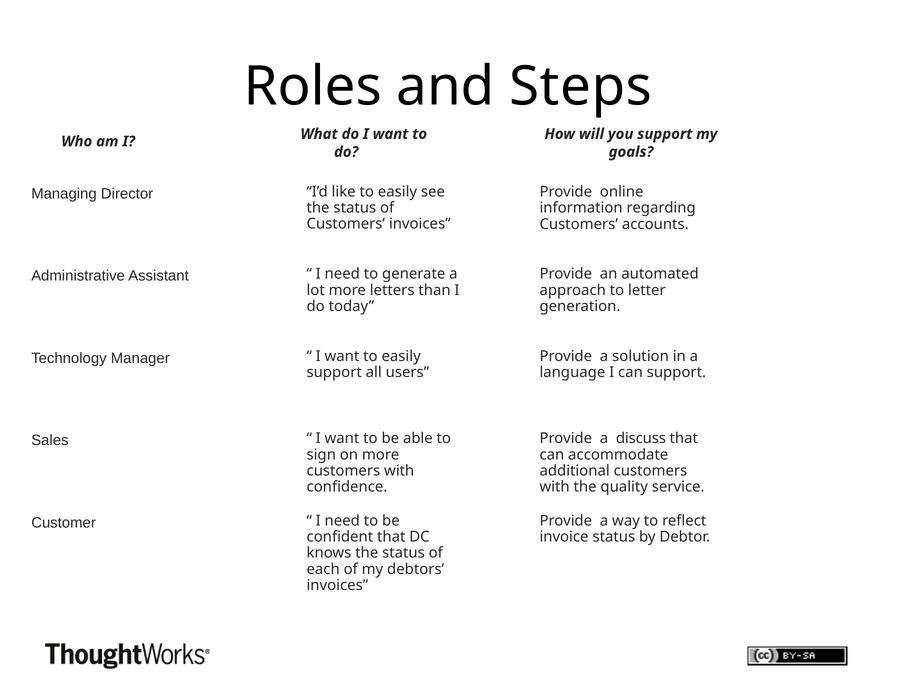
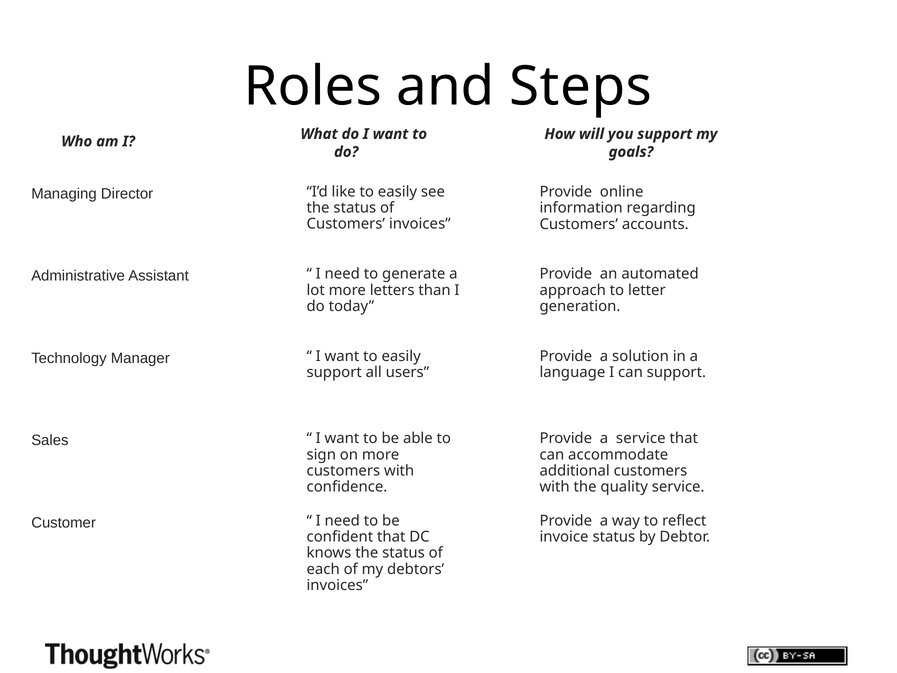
a discuss: discuss -> service
